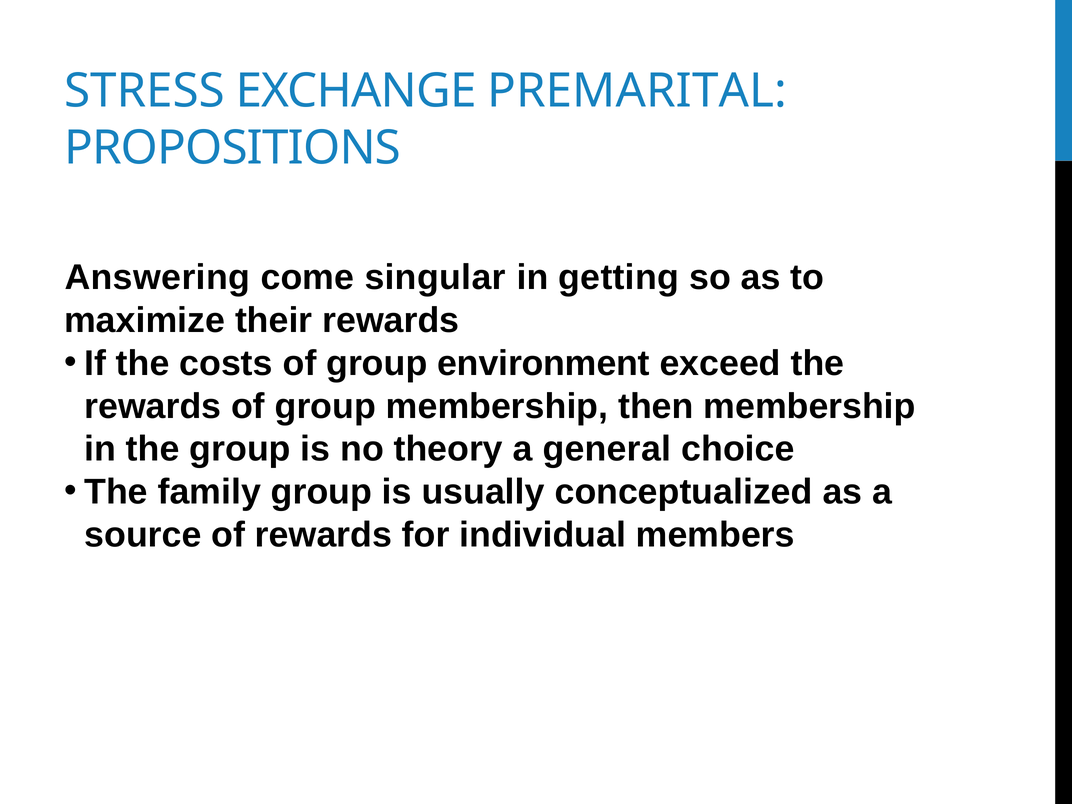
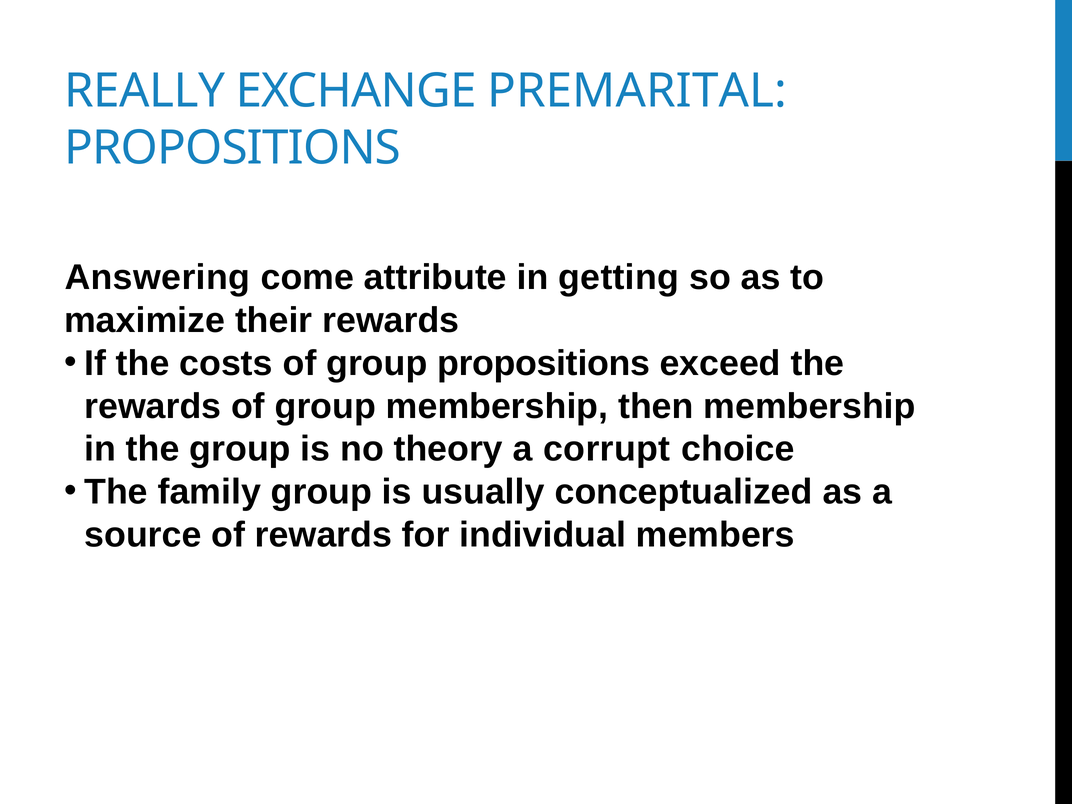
STRESS: STRESS -> REALLY
singular: singular -> attribute
group environment: environment -> propositions
general: general -> corrupt
